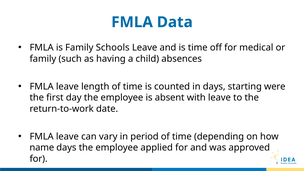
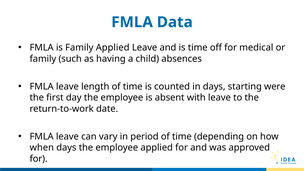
Family Schools: Schools -> Applied
name: name -> when
